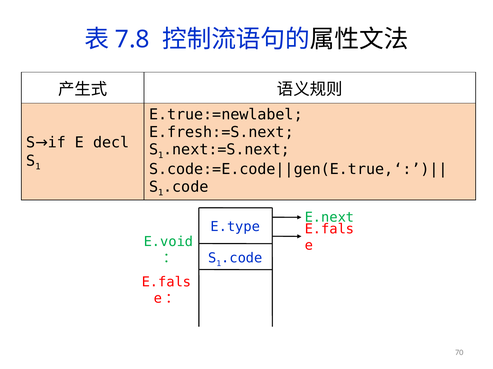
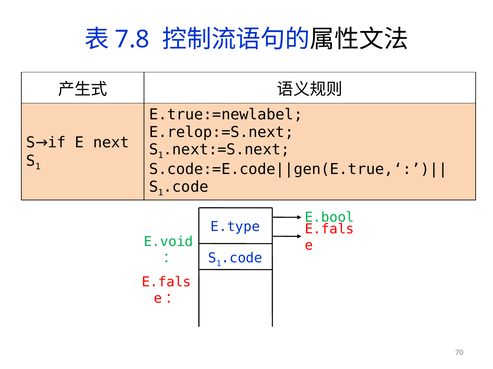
E.fresh:=S.next: E.fresh:=S.next -> E.relop:=S.next
decl: decl -> next
E.next: E.next -> E.bool
